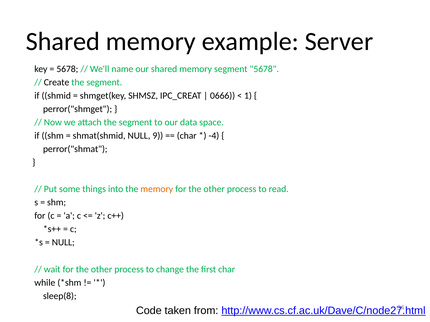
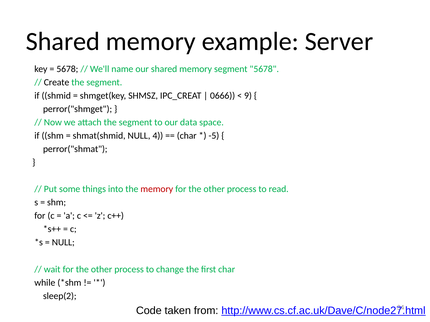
1: 1 -> 9
9: 9 -> 4
-4: -4 -> -5
memory at (157, 189) colour: orange -> red
sleep(8: sleep(8 -> sleep(2
